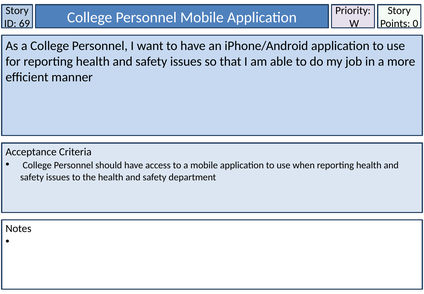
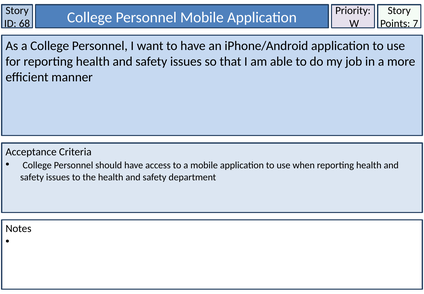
69: 69 -> 68
0: 0 -> 7
